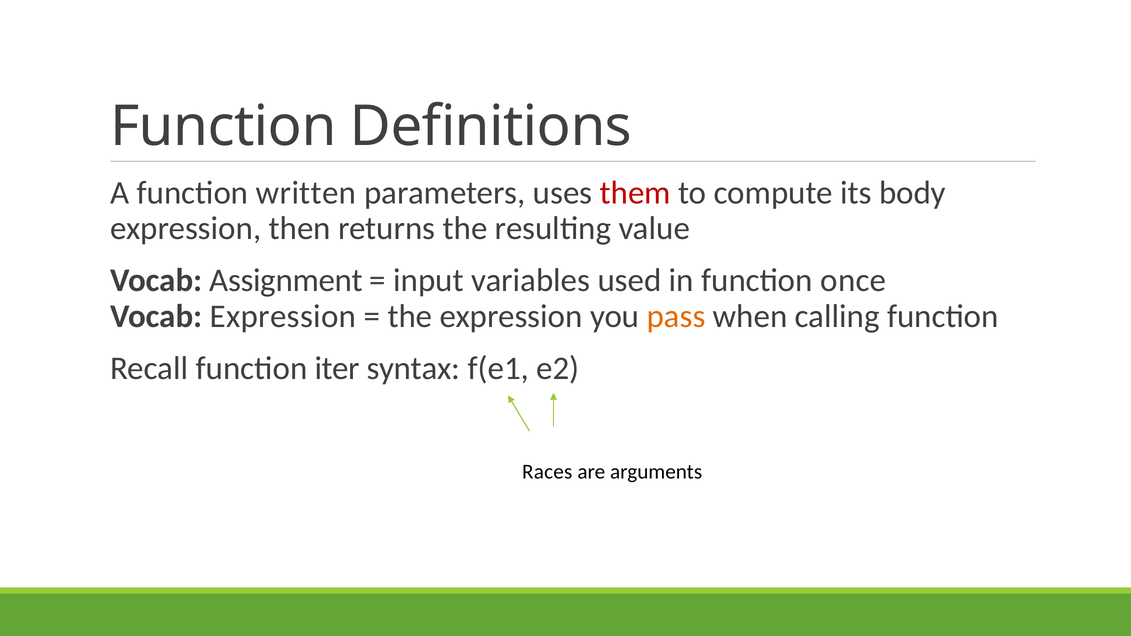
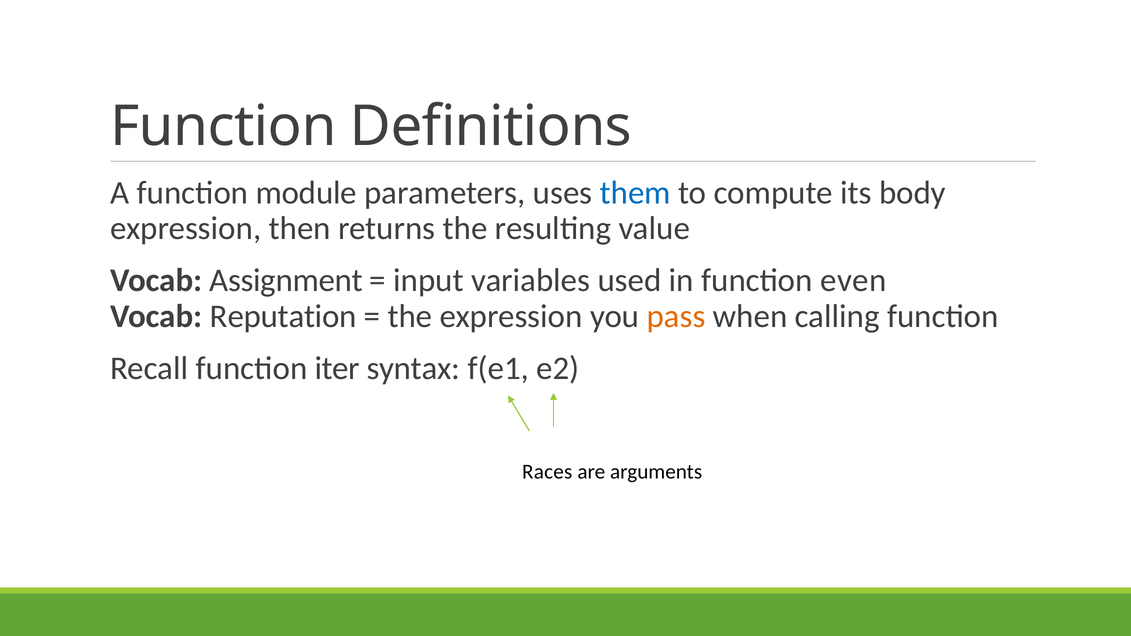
written: written -> module
them colour: red -> blue
once: once -> even
Vocab Expression: Expression -> Reputation
